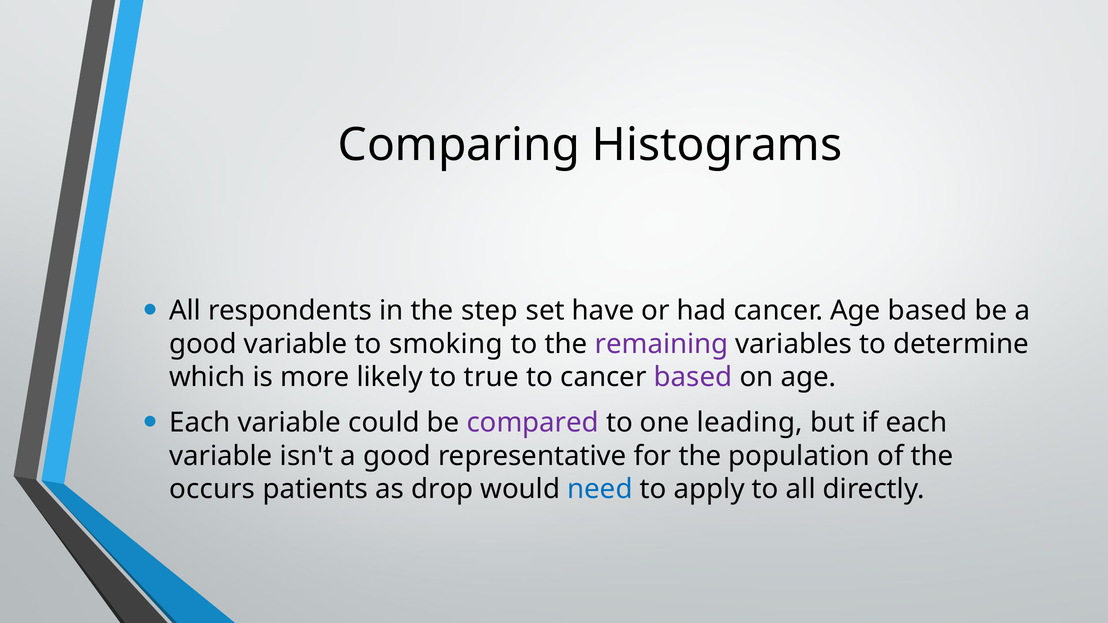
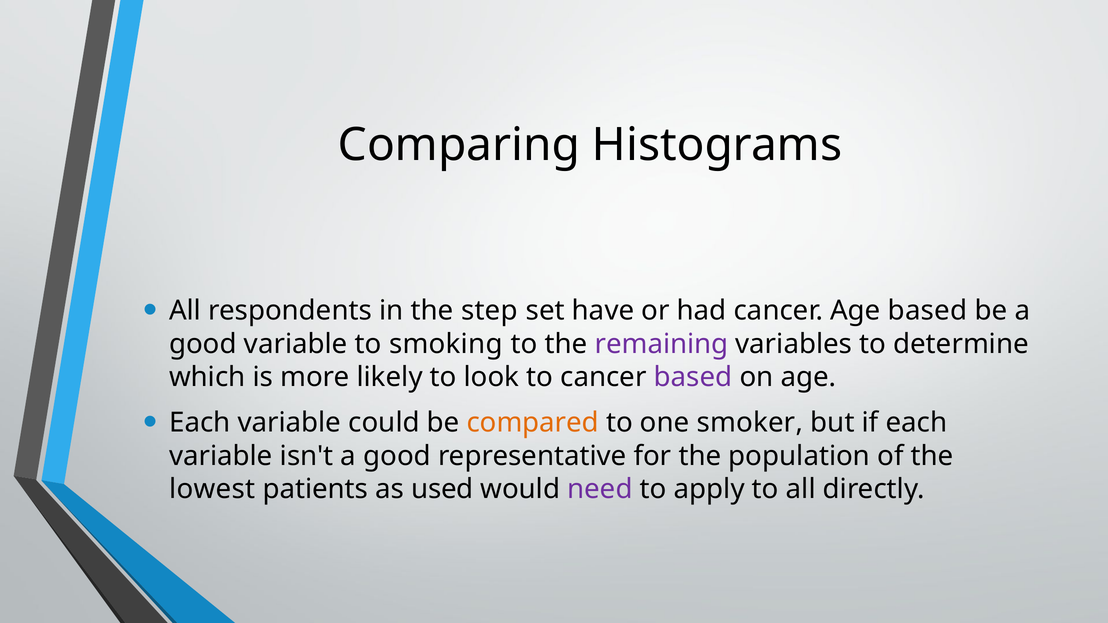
true: true -> look
compared colour: purple -> orange
leading: leading -> smoker
occurs: occurs -> lowest
drop: drop -> used
need colour: blue -> purple
